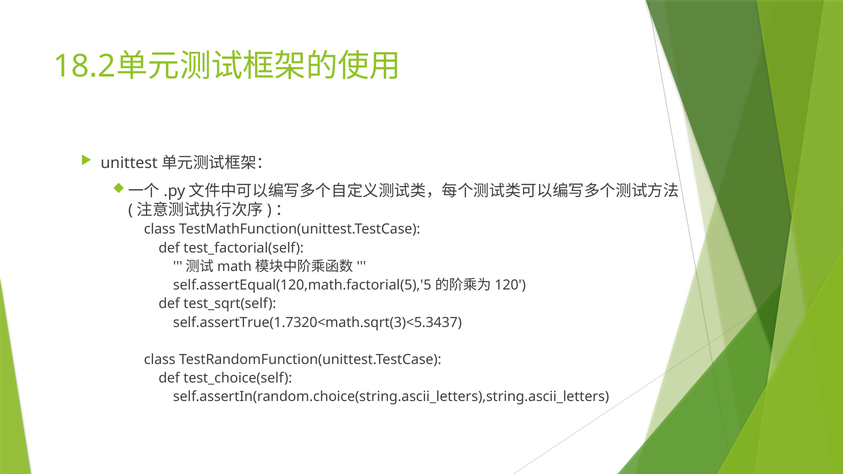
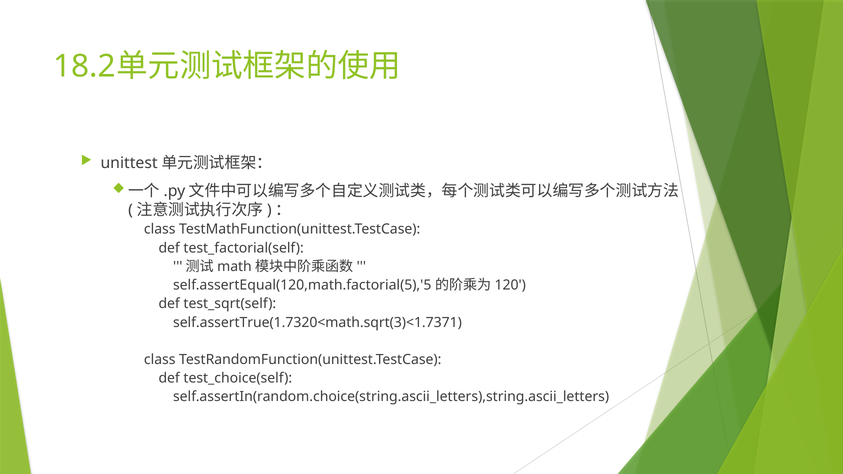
self.assertTrue(1.7320<math.sqrt(3)<5.3437: self.assertTrue(1.7320<math.sqrt(3)<5.3437 -> self.assertTrue(1.7320<math.sqrt(3)<1.7371
